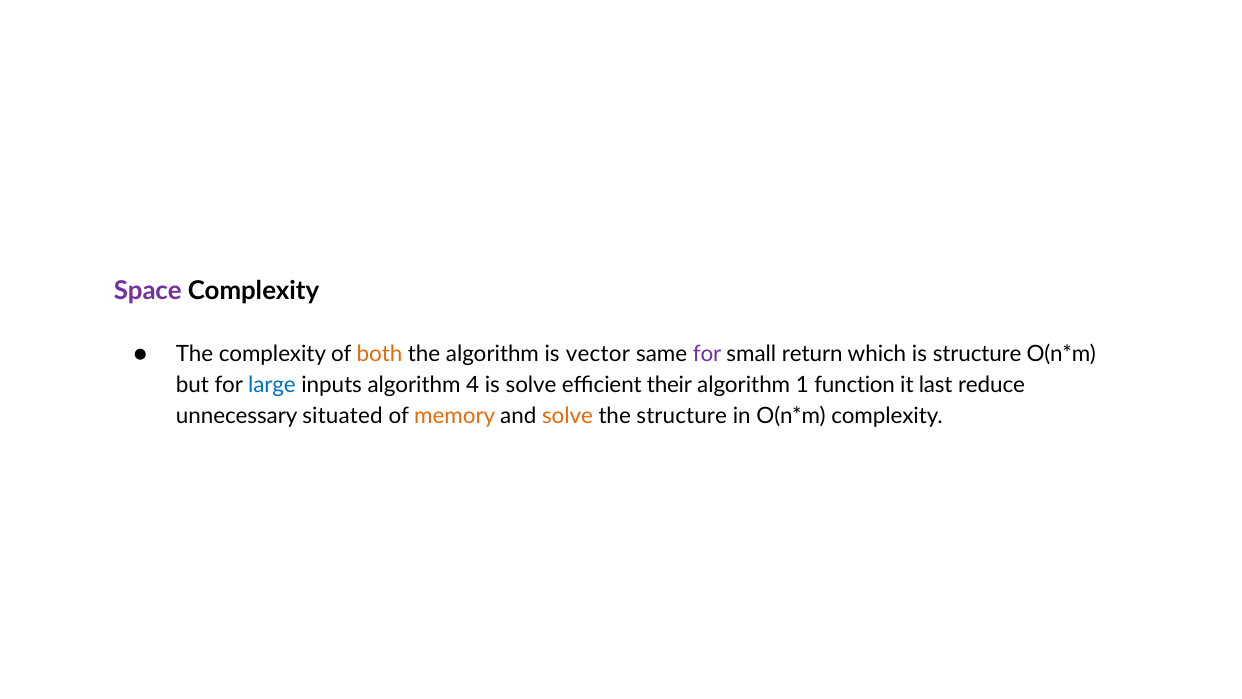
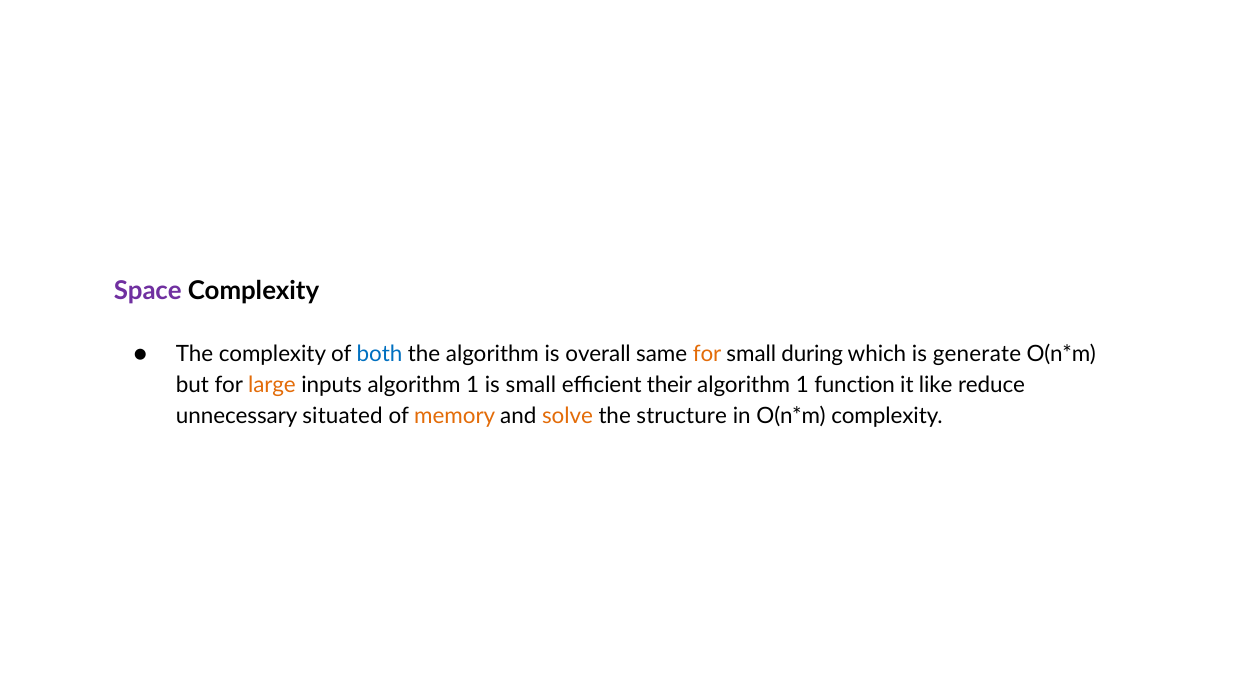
both colour: orange -> blue
vector: vector -> overall
for at (707, 354) colour: purple -> orange
return: return -> during
is structure: structure -> generate
large colour: blue -> orange
inputs algorithm 4: 4 -> 1
is solve: solve -> small
last: last -> like
